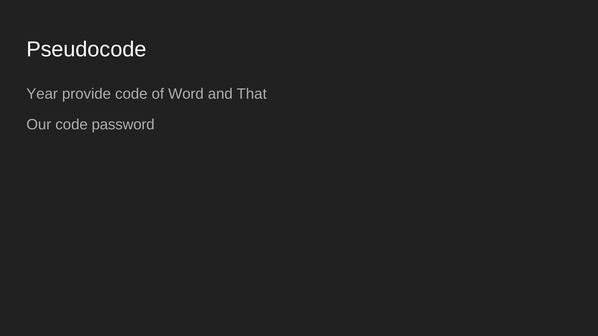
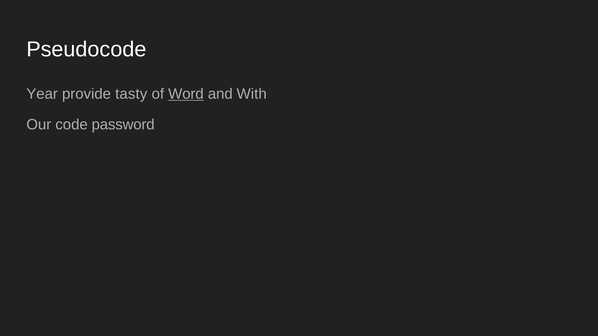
provide code: code -> tasty
Word underline: none -> present
That: That -> With
